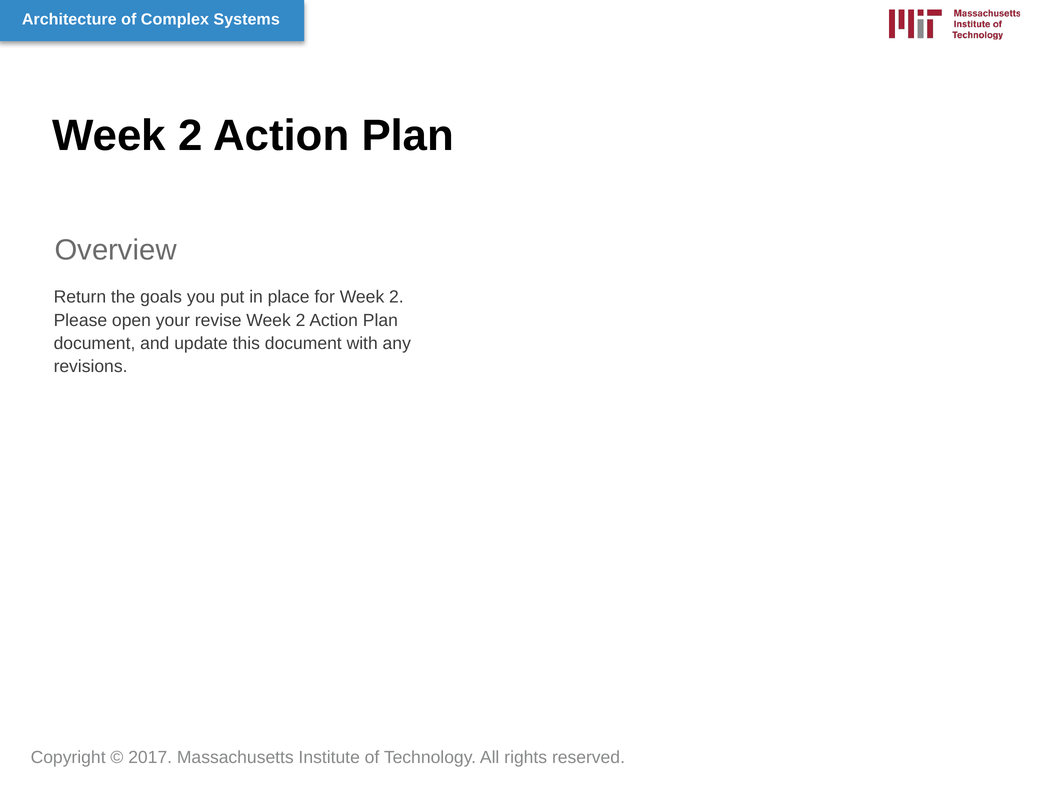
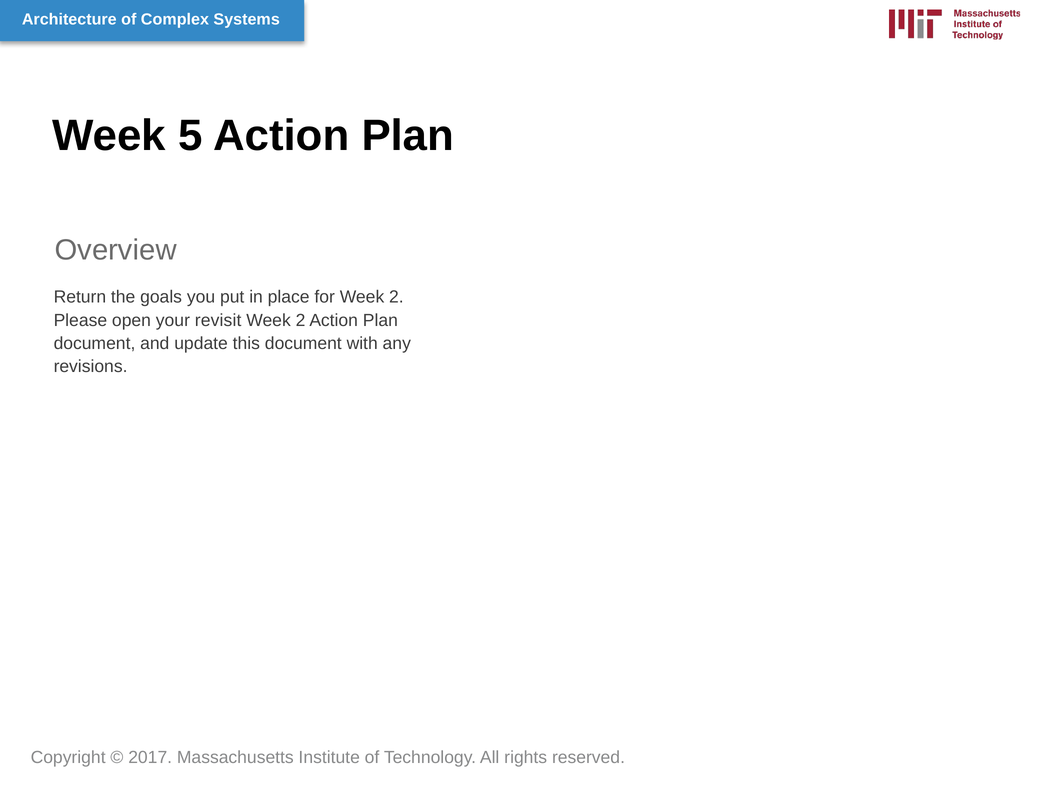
2 at (190, 136): 2 -> 5
revise: revise -> revisit
